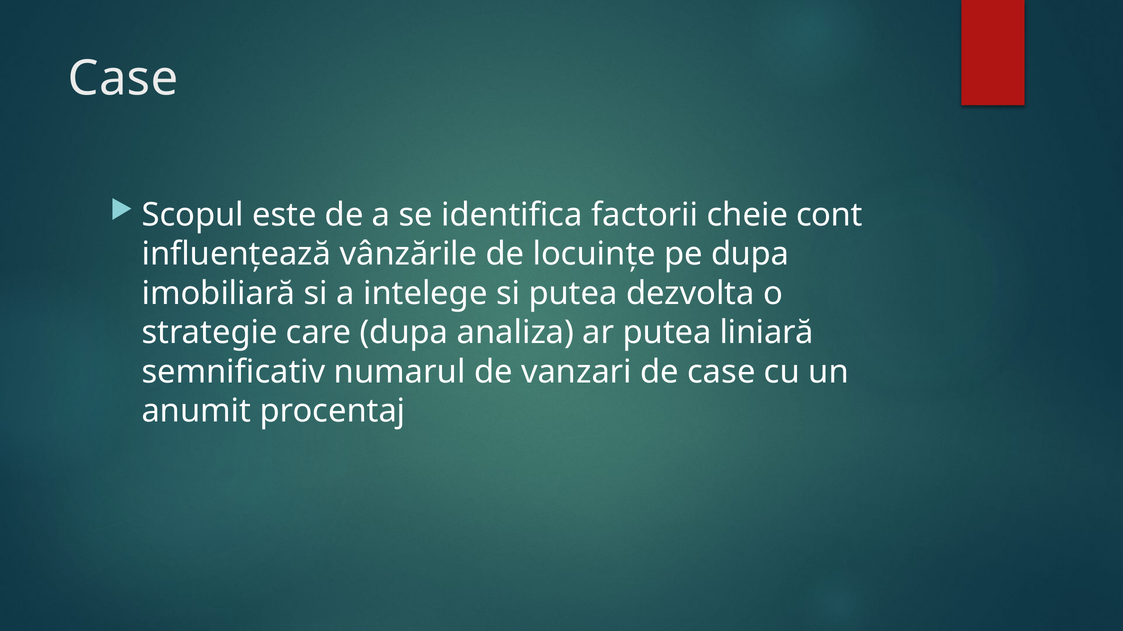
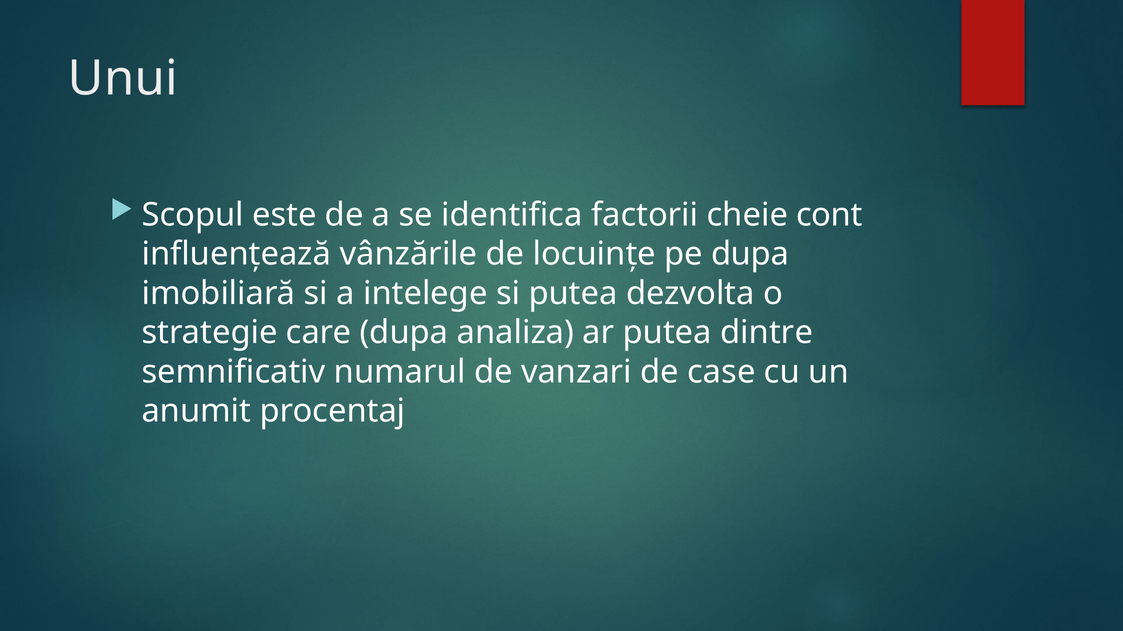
Case at (123, 79): Case -> Unui
liniară: liniară -> dintre
